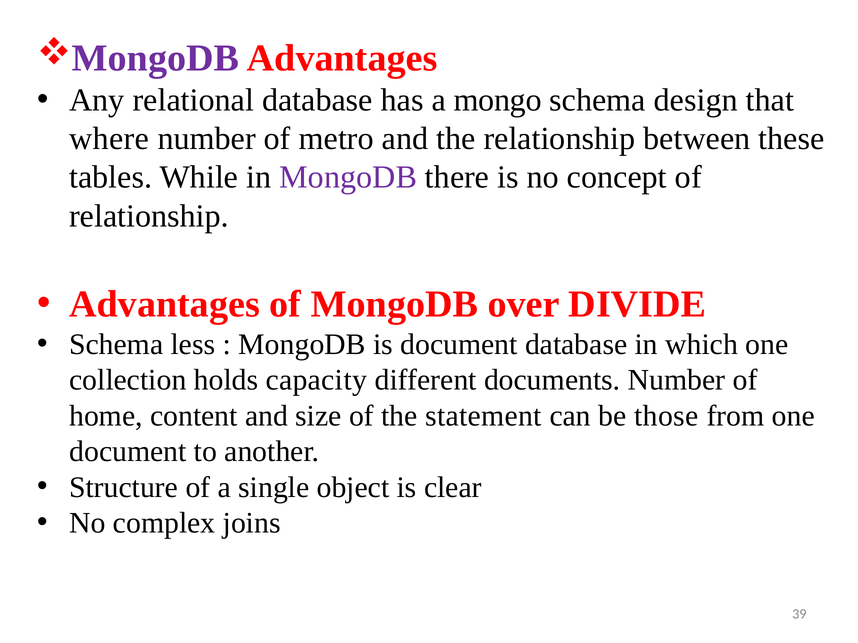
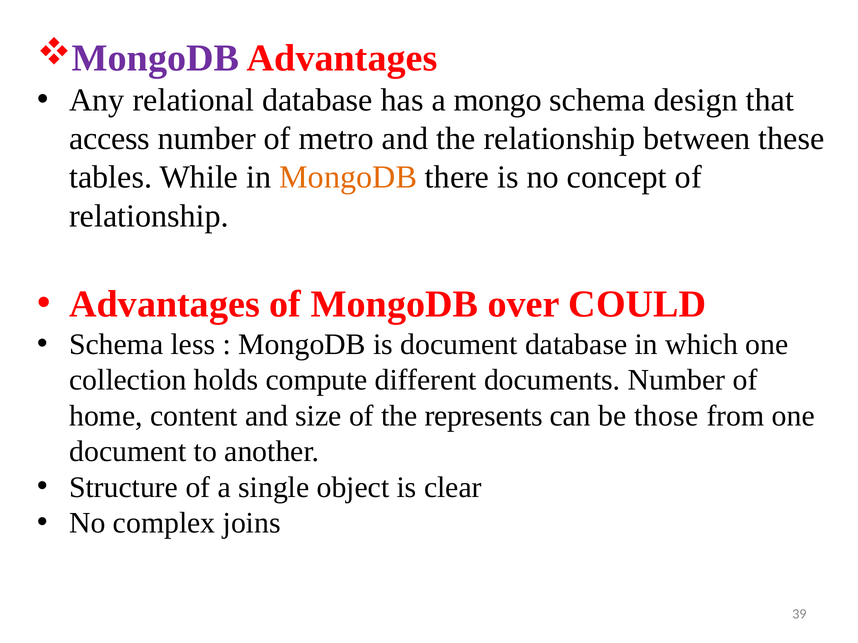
where: where -> access
MongoDB at (348, 177) colour: purple -> orange
DIVIDE: DIVIDE -> COULD
capacity: capacity -> compute
statement: statement -> represents
